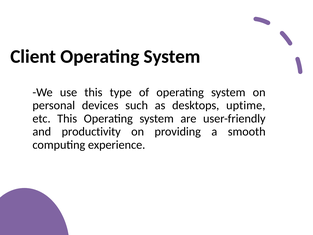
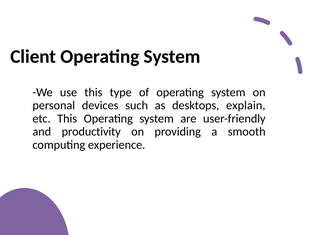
uptime: uptime -> explain
